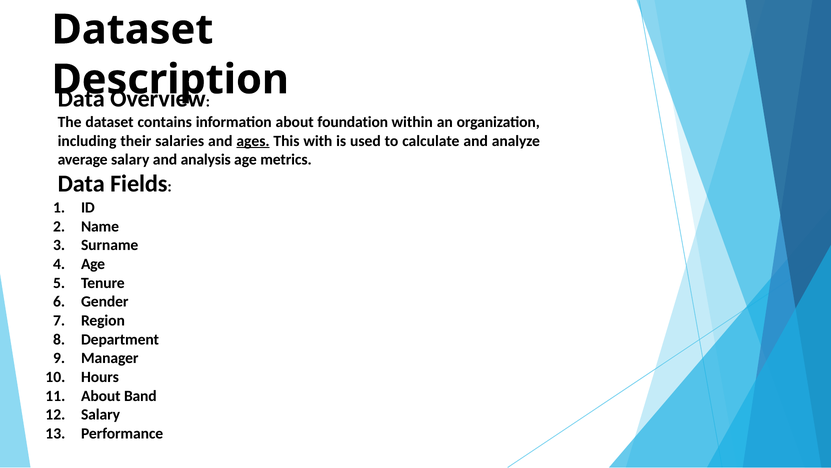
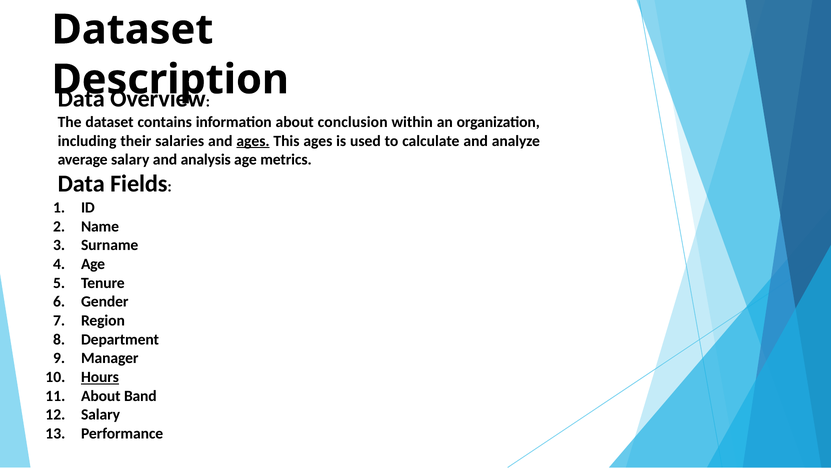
foundation: foundation -> conclusion
This with: with -> ages
Hours underline: none -> present
